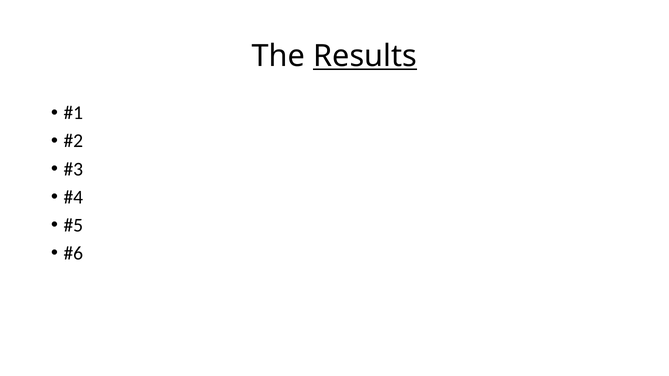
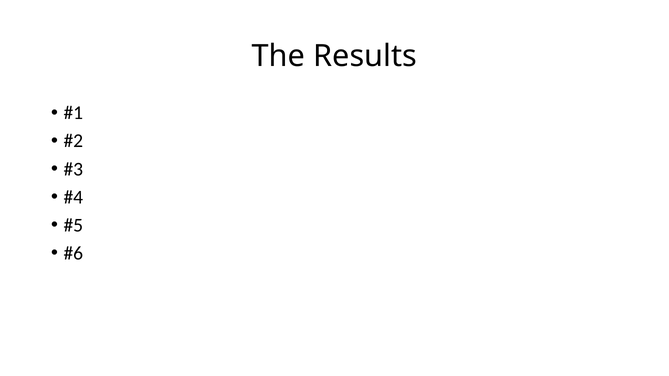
Results underline: present -> none
